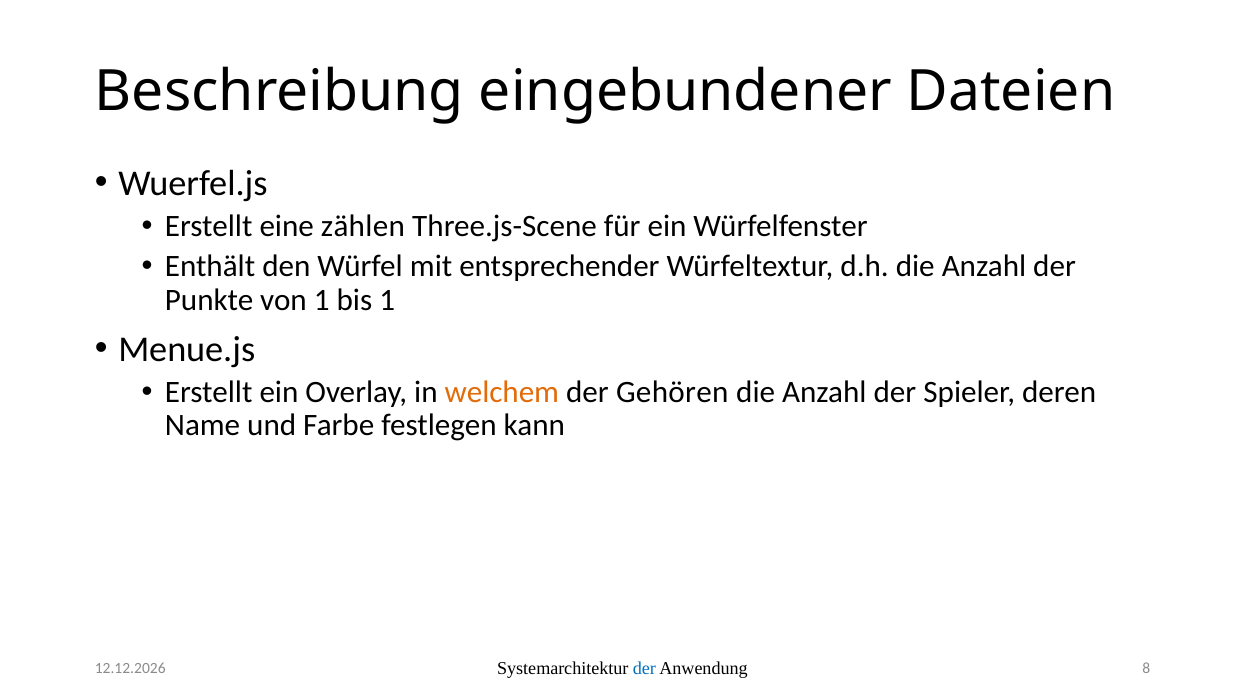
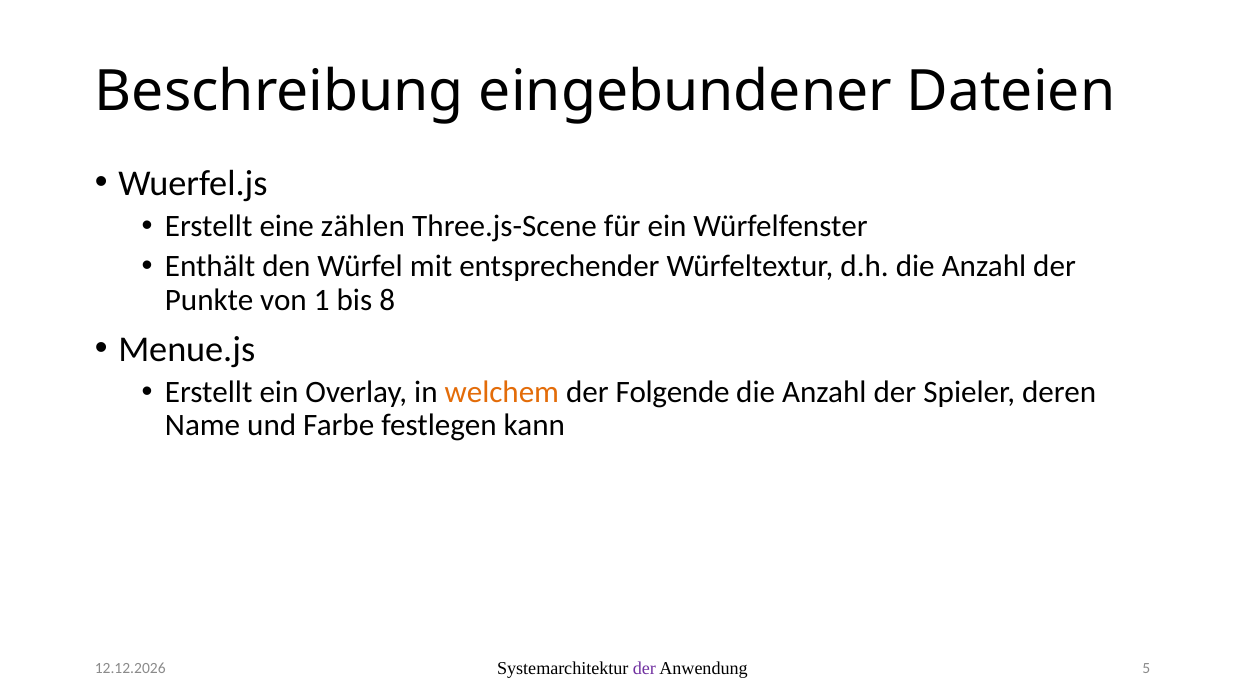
bis 1: 1 -> 8
Gehören: Gehören -> Folgende
der at (644, 669) colour: blue -> purple
8: 8 -> 5
